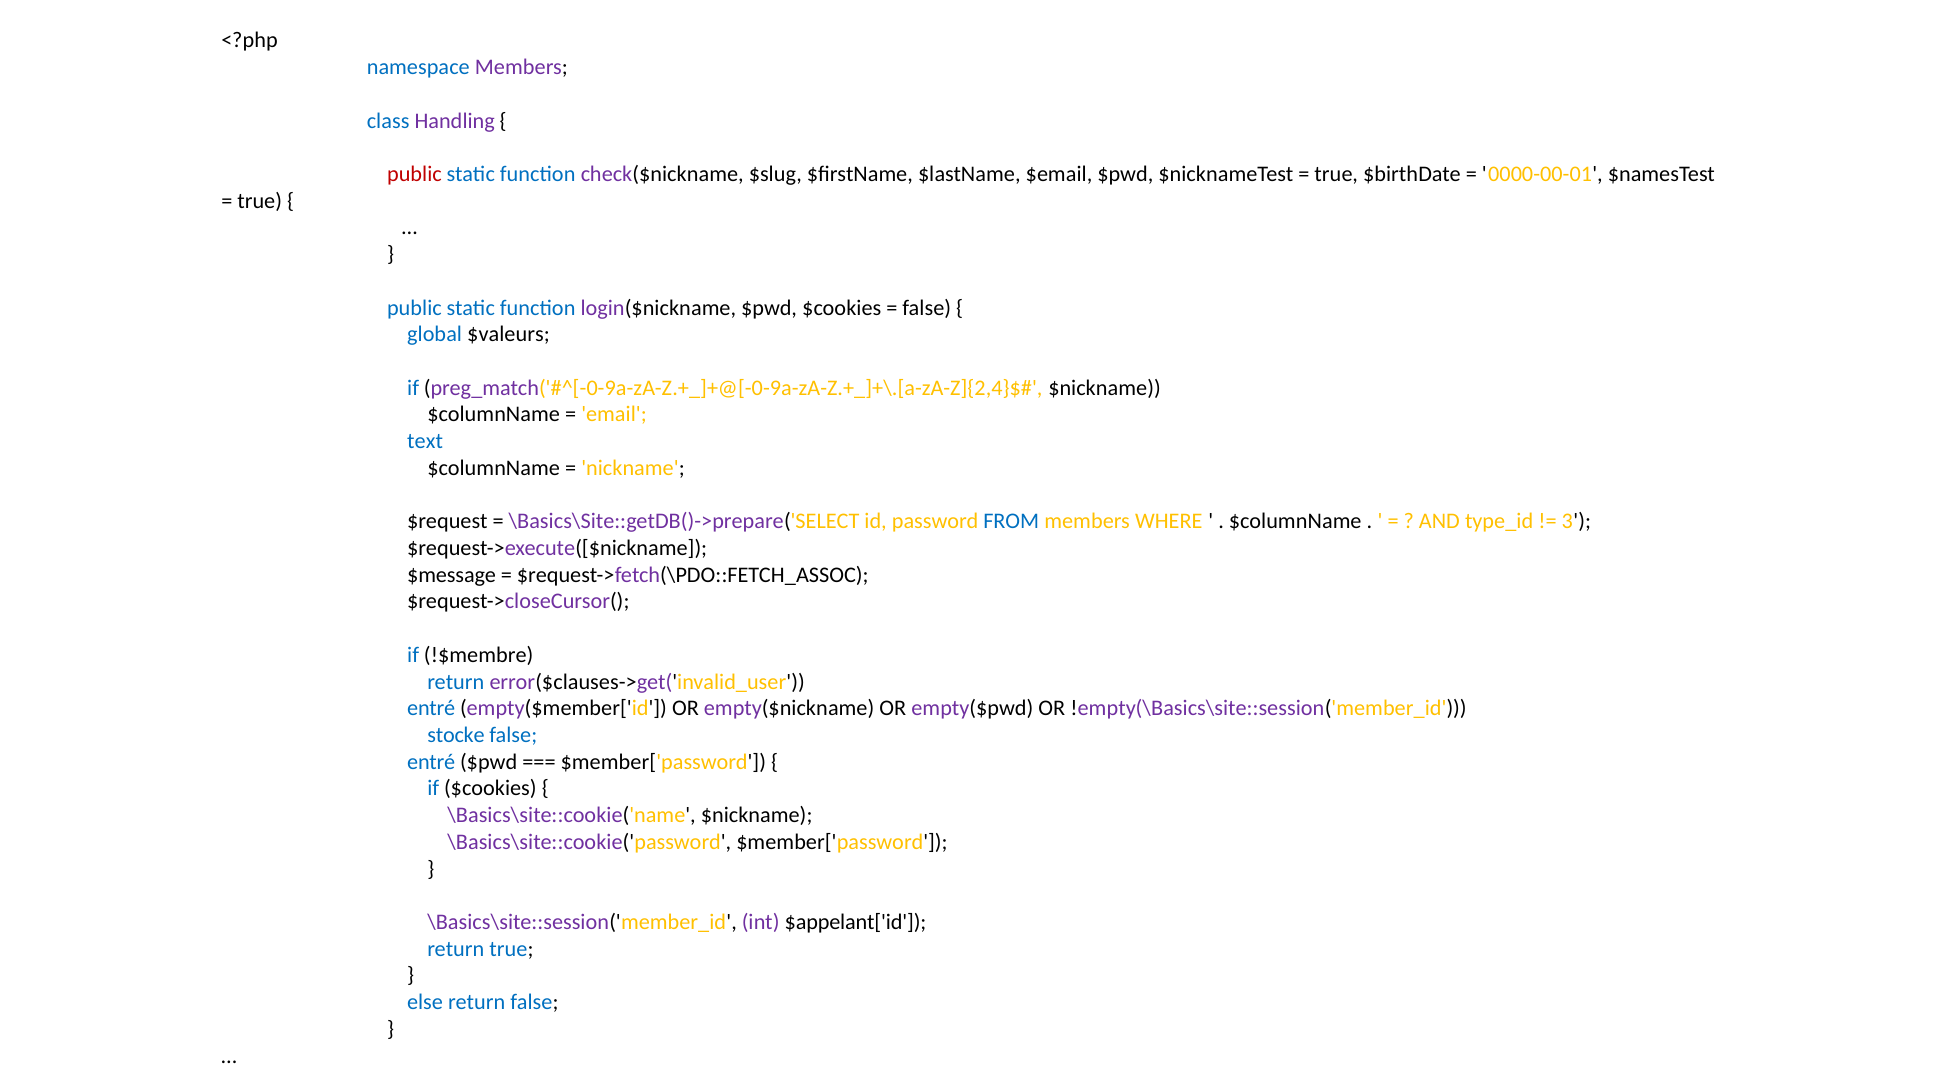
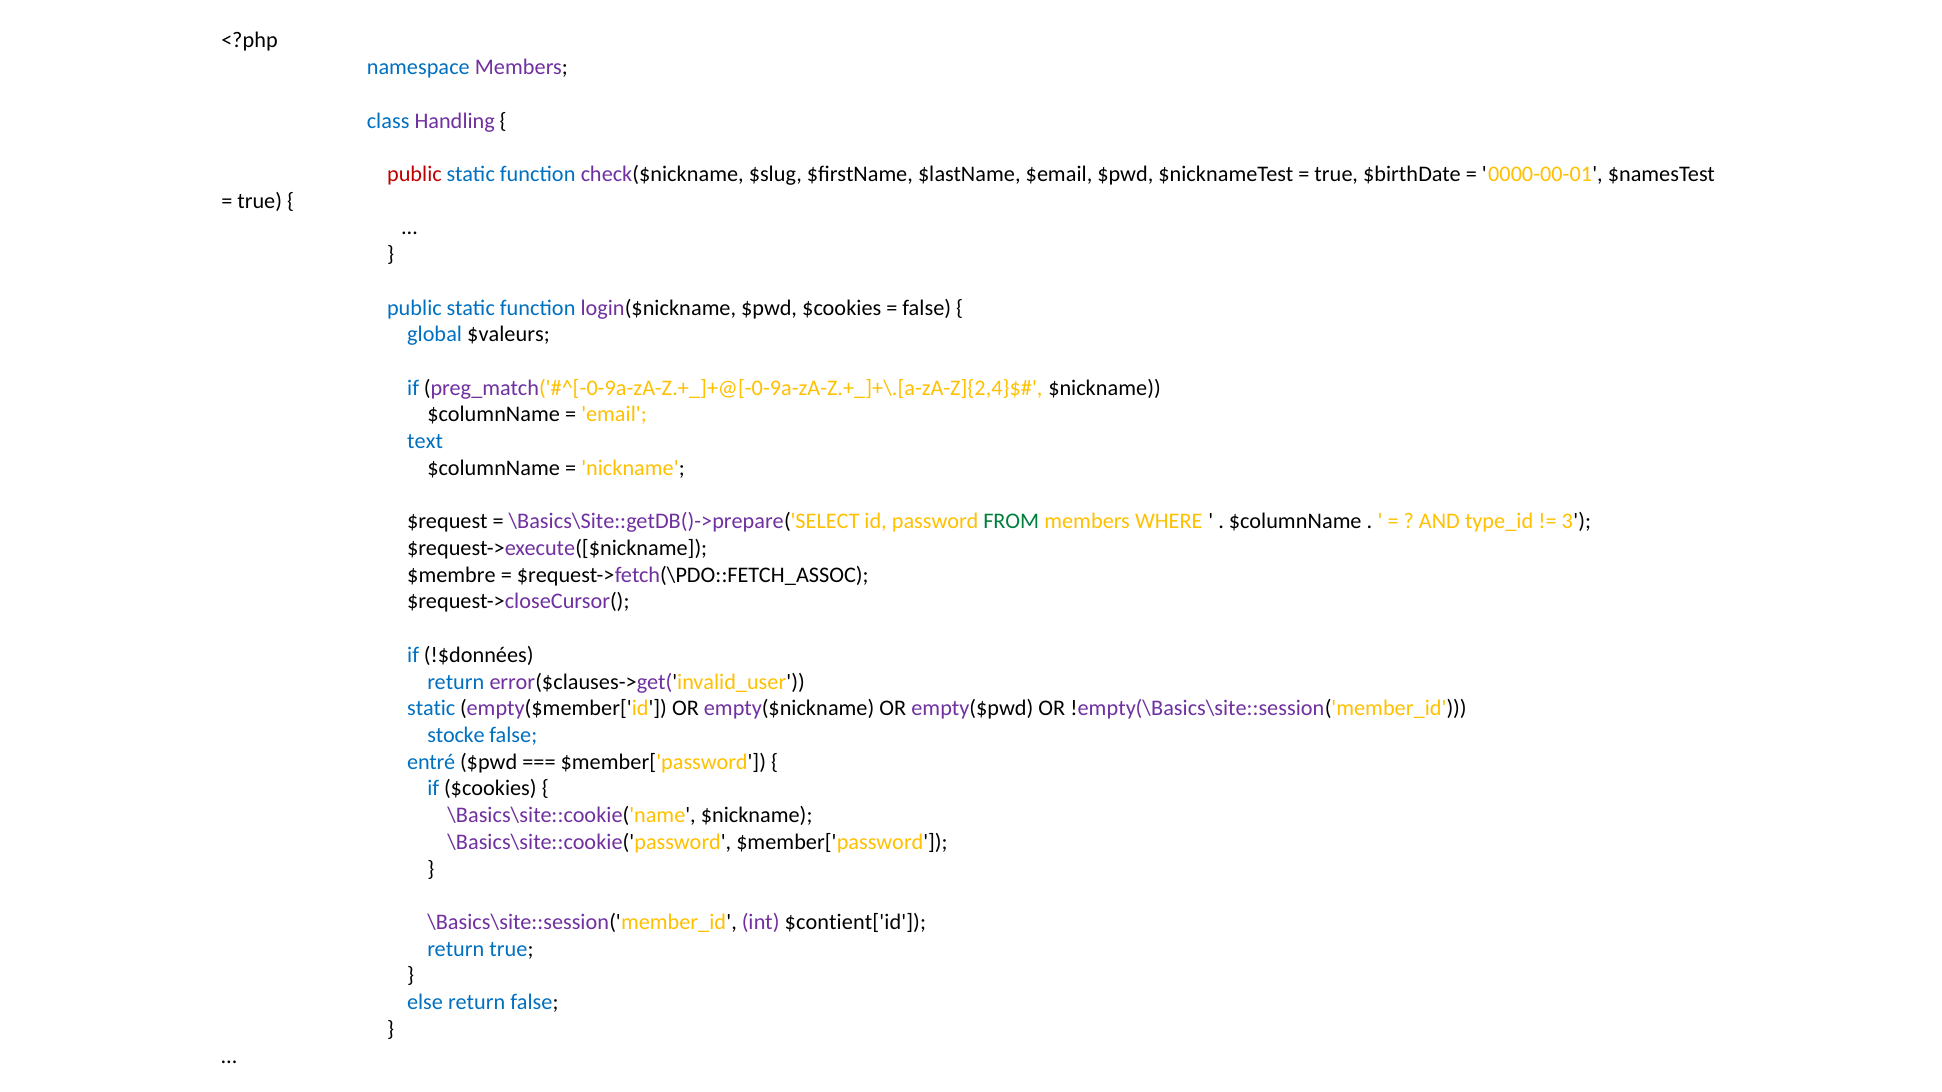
FROM colour: blue -> green
$message: $message -> $membre
!$membre: !$membre -> !$données
entré at (431, 709): entré -> static
$appelant['id: $appelant['id -> $contient['id
